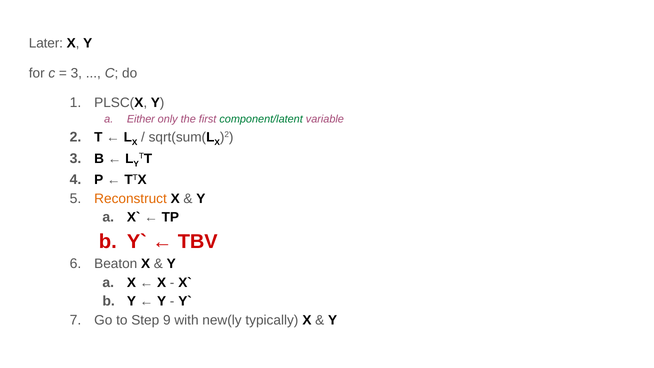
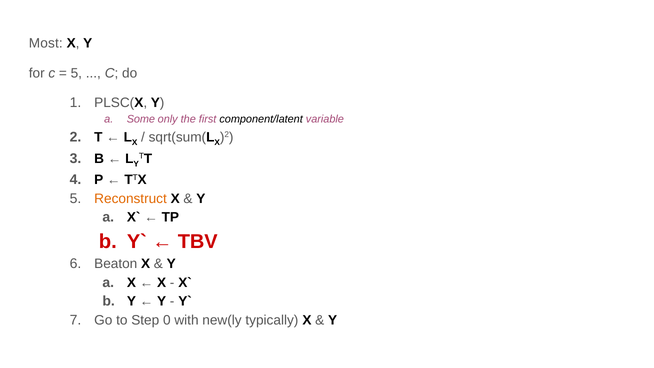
Later: Later -> Most
3 at (76, 73): 3 -> 5
Either: Either -> Some
component/latent colour: green -> black
9: 9 -> 0
